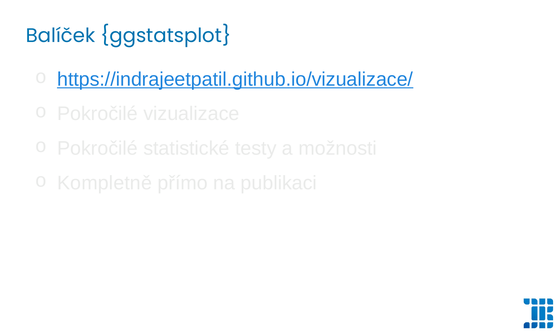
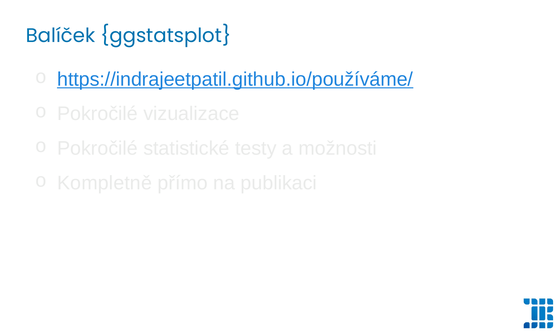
https://indrajeetpatil.github.io/vizualizace/: https://indrajeetpatil.github.io/vizualizace/ -> https://indrajeetpatil.github.io/používáme/
